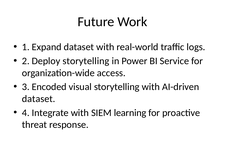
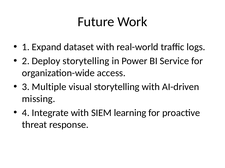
Encoded: Encoded -> Multiple
dataset at (39, 99): dataset -> missing
